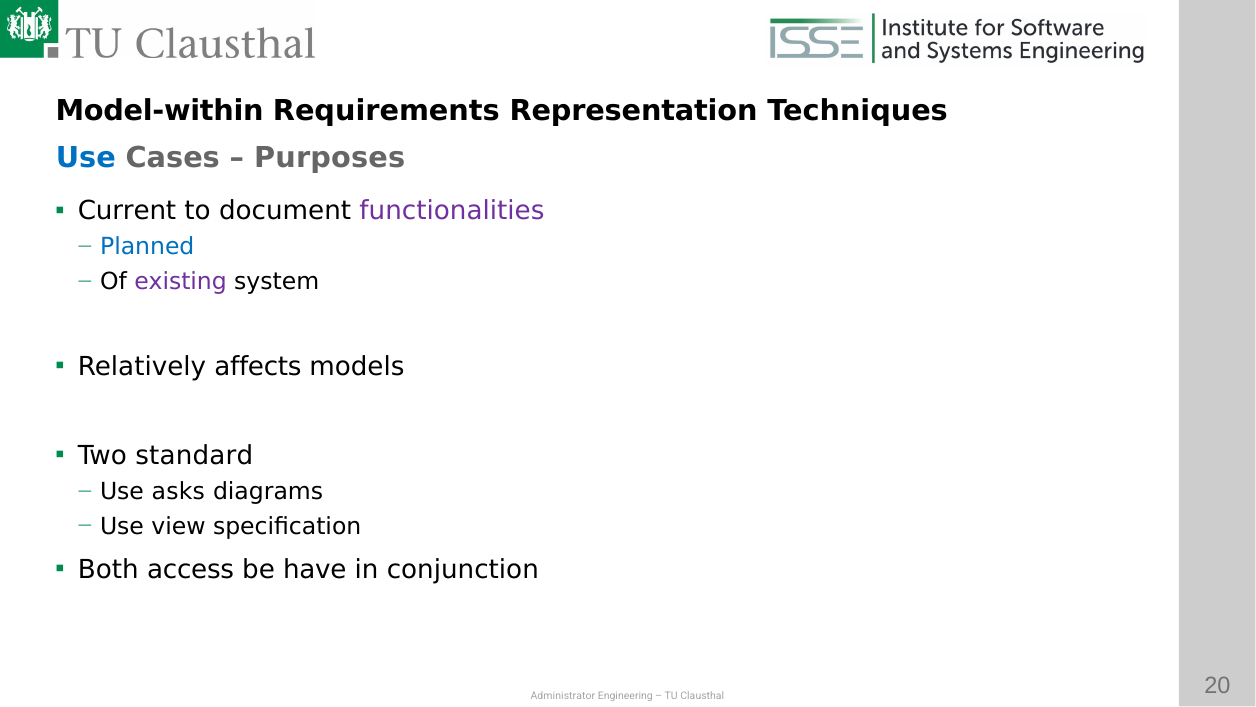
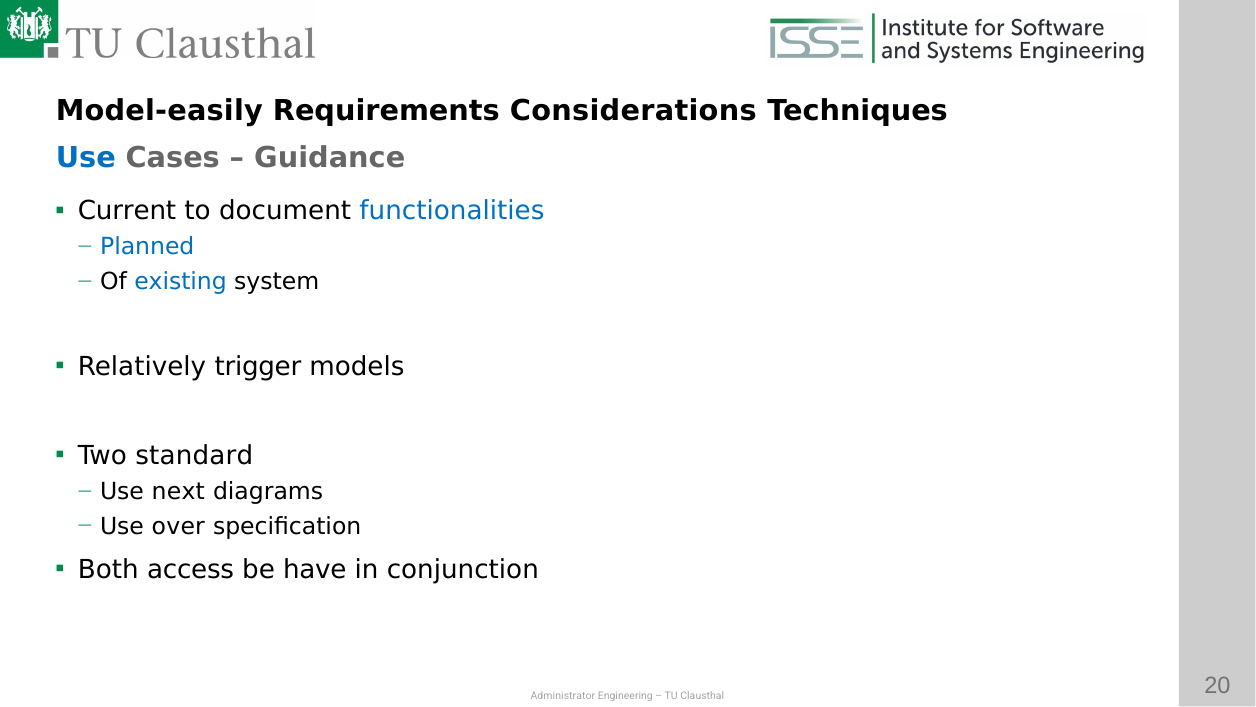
Model-within: Model-within -> Model-easily
Representation: Representation -> Considerations
Purposes: Purposes -> Guidance
functionalities colour: purple -> blue
existing colour: purple -> blue
affects: affects -> trigger
asks: asks -> next
view: view -> over
